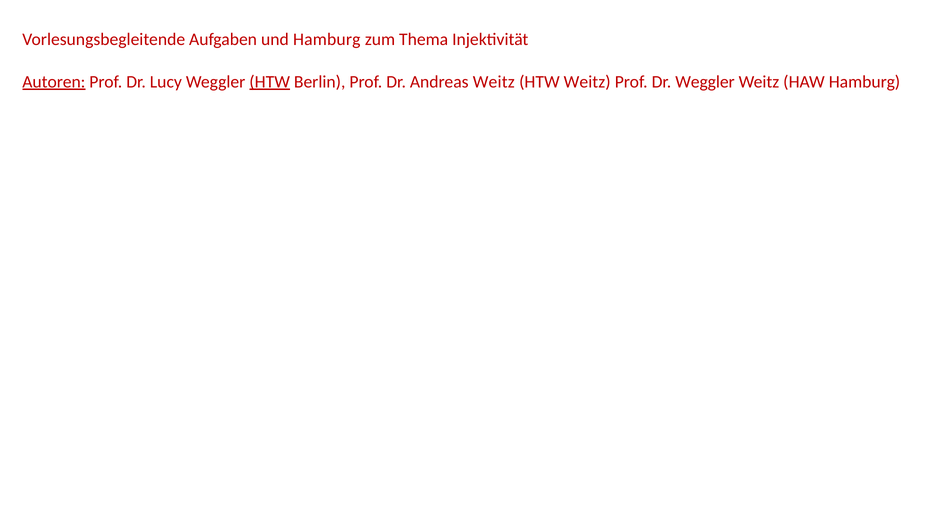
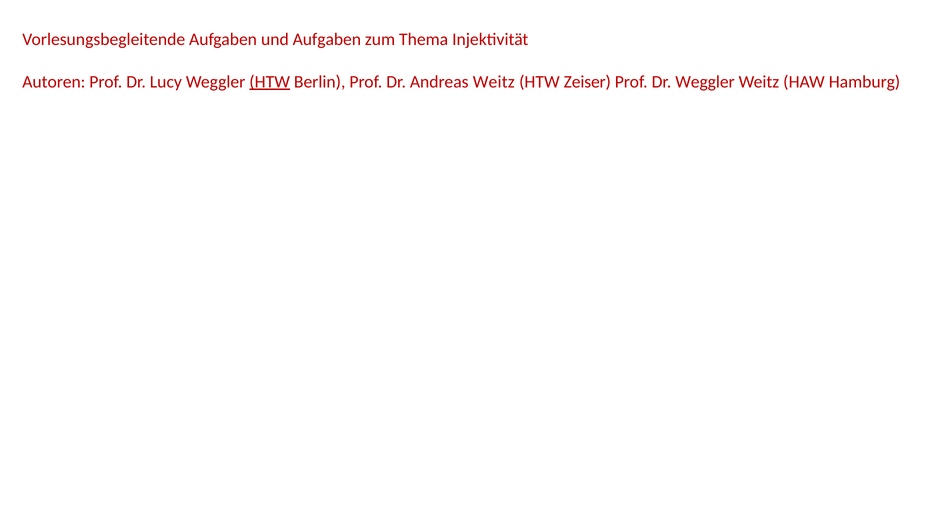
und Hamburg: Hamburg -> Aufgaben
Autoren underline: present -> none
HTW Weitz: Weitz -> Zeiser
